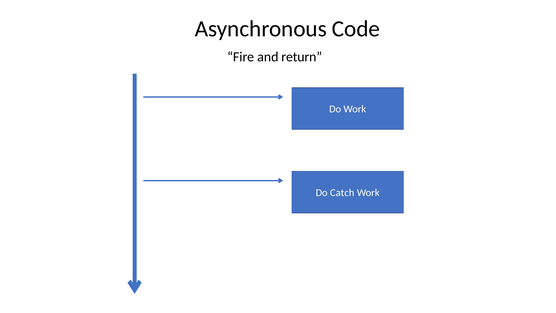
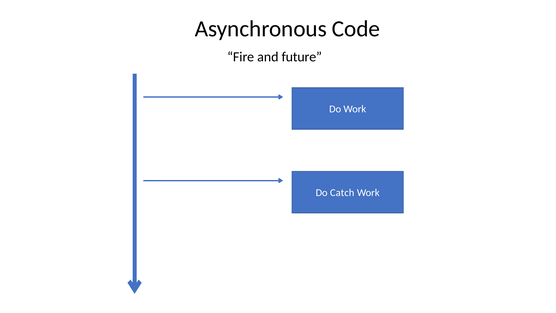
return: return -> future
